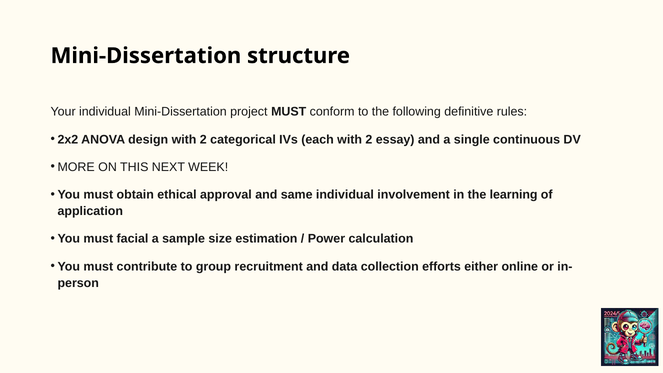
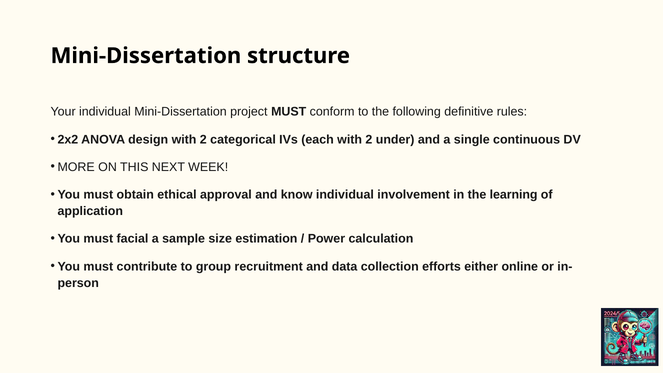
essay: essay -> under
same: same -> know
